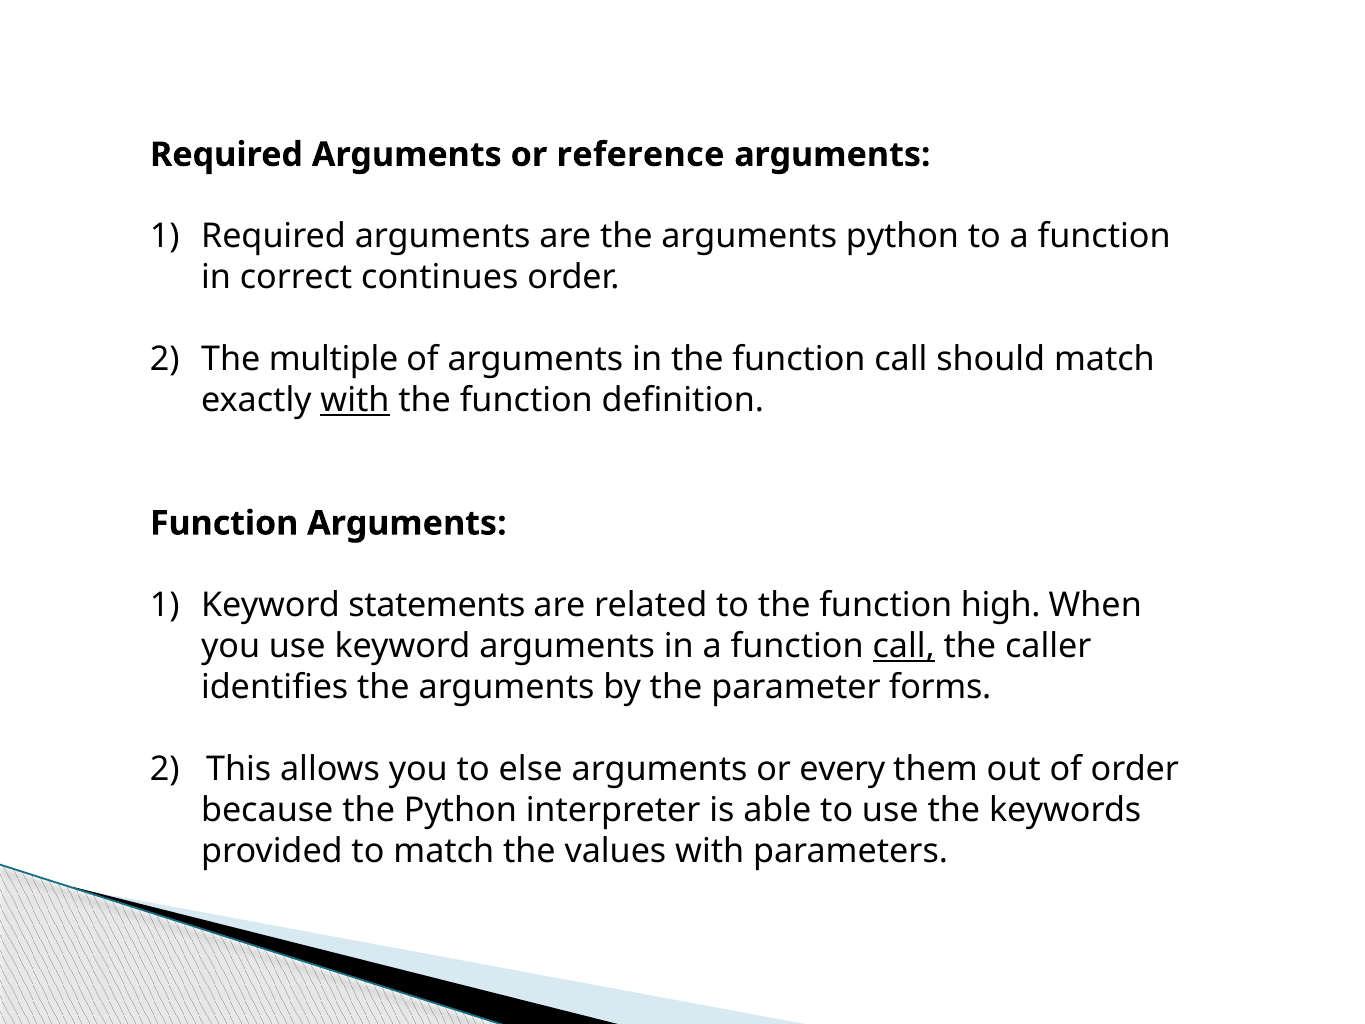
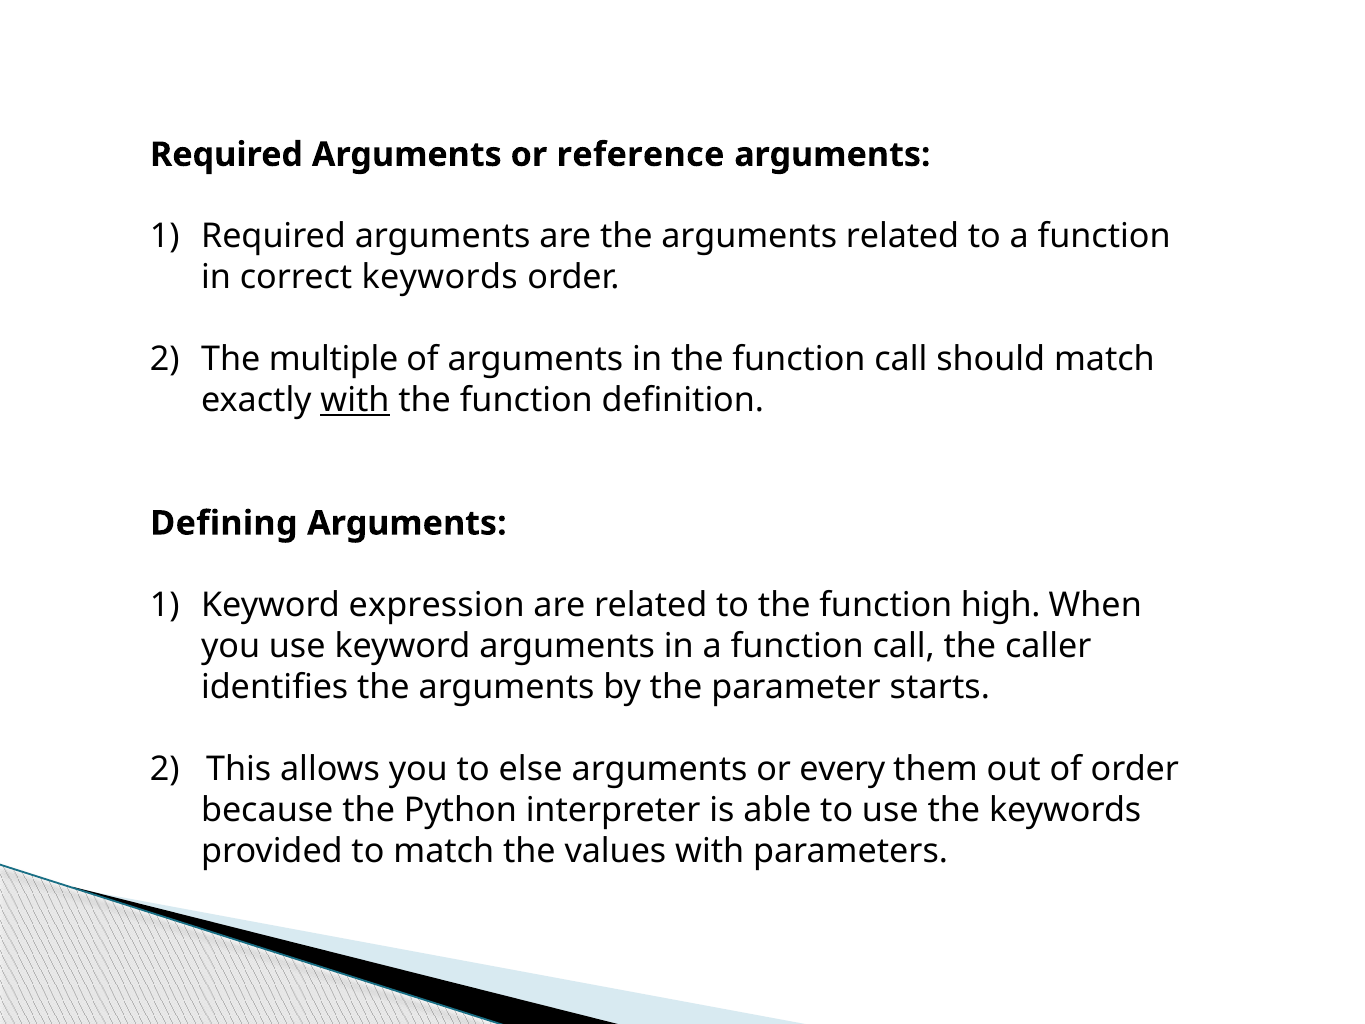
arguments python: python -> related
correct continues: continues -> keywords
Function at (224, 523): Function -> Defining
statements: statements -> expression
call at (904, 646) underline: present -> none
forms: forms -> starts
